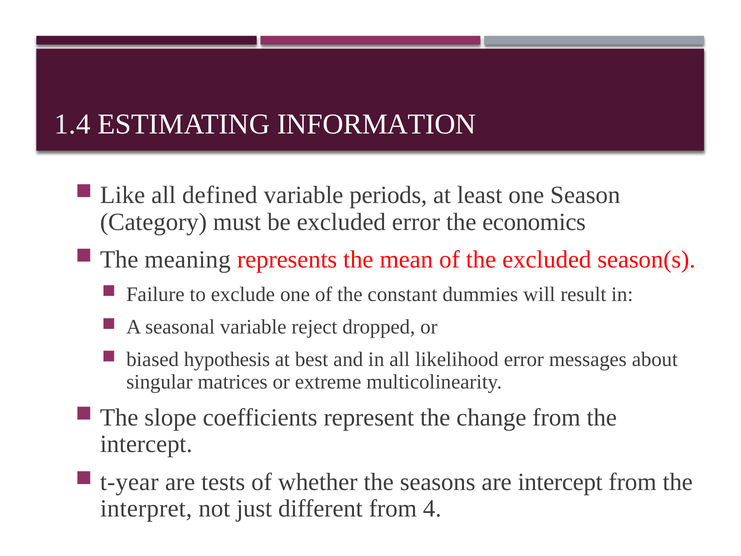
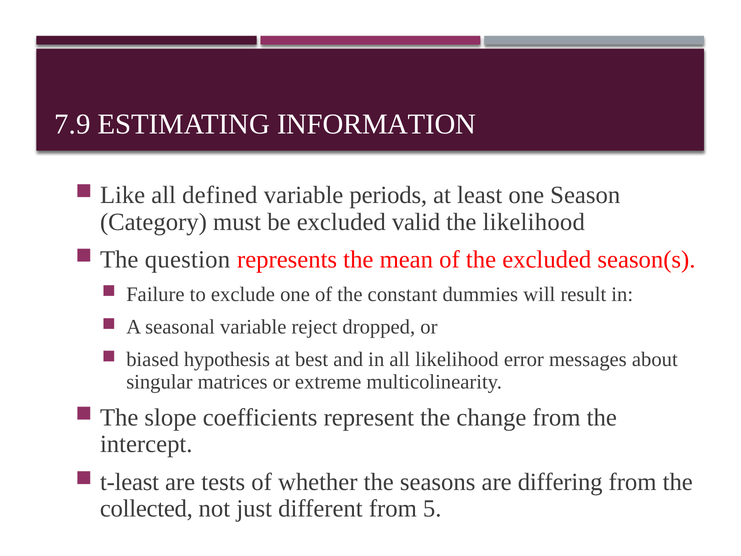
1.4: 1.4 -> 7.9
excluded error: error -> valid
the economics: economics -> likelihood
meaning: meaning -> question
t-year: t-year -> t-least
are intercept: intercept -> differing
interpret: interpret -> collected
4: 4 -> 5
